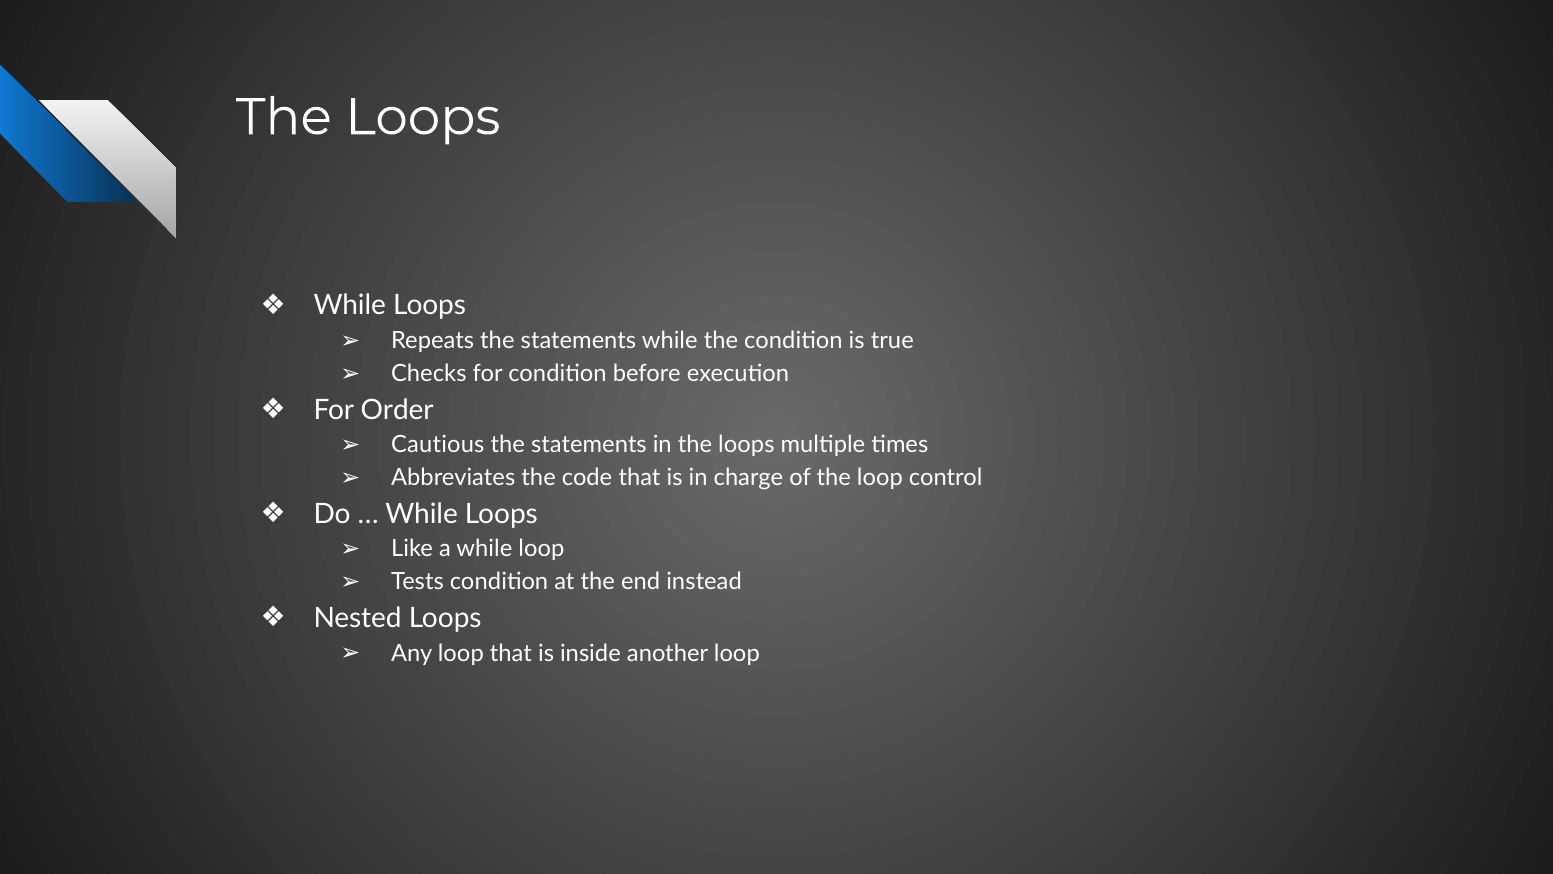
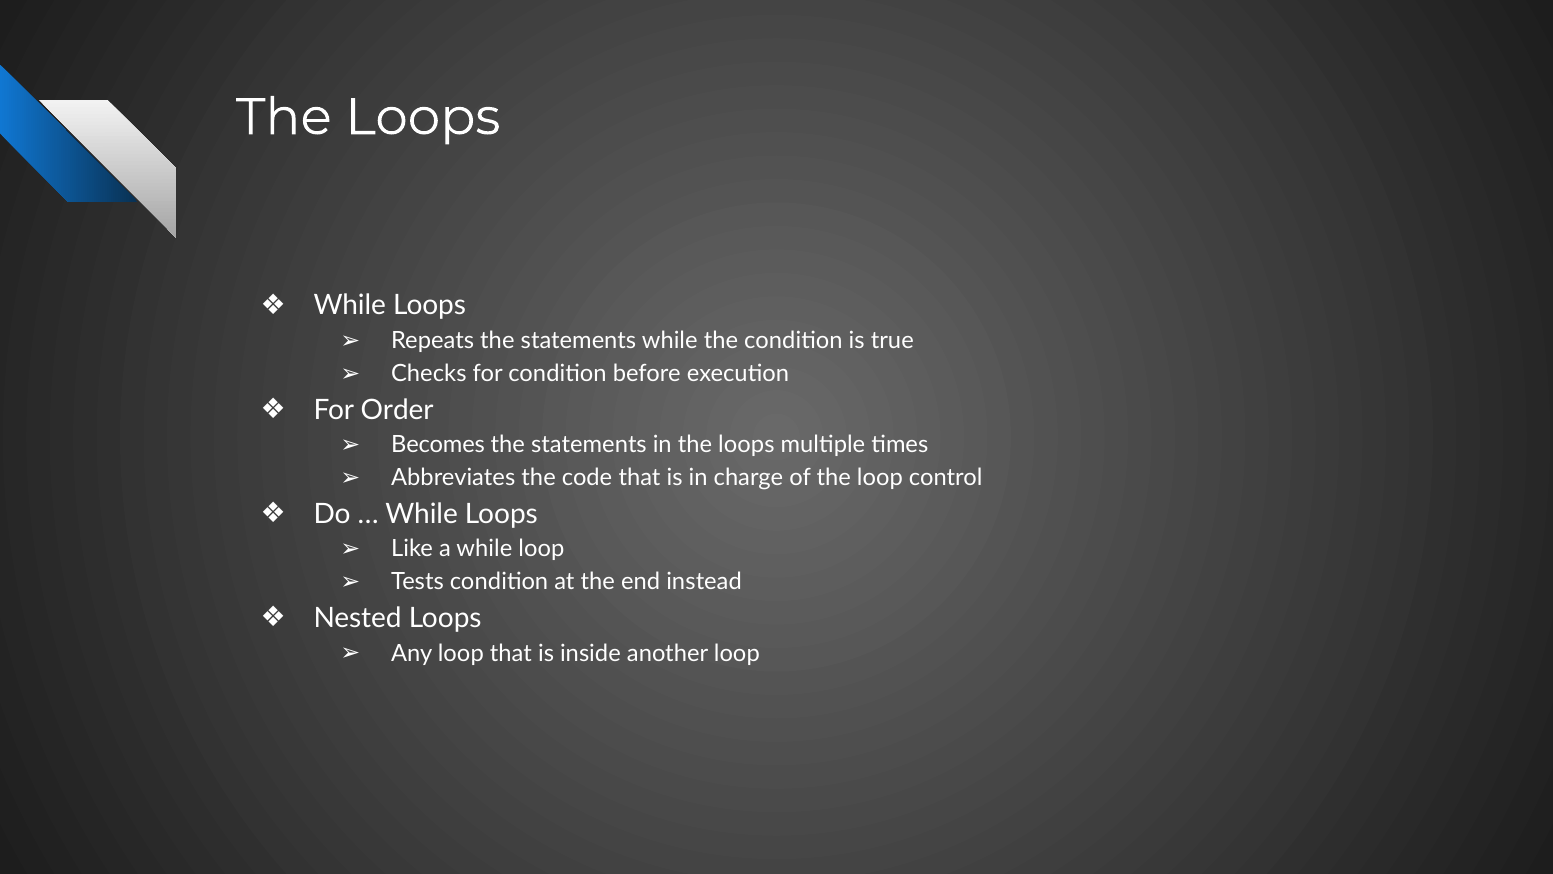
Cautious: Cautious -> Becomes
